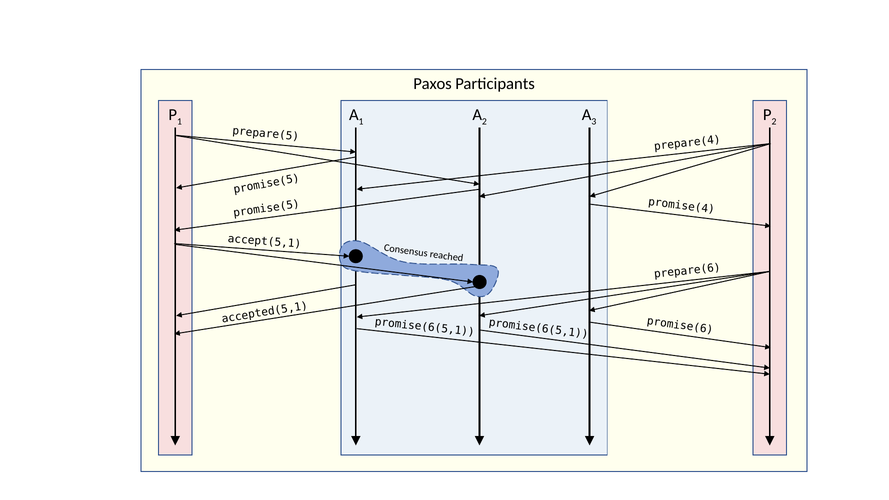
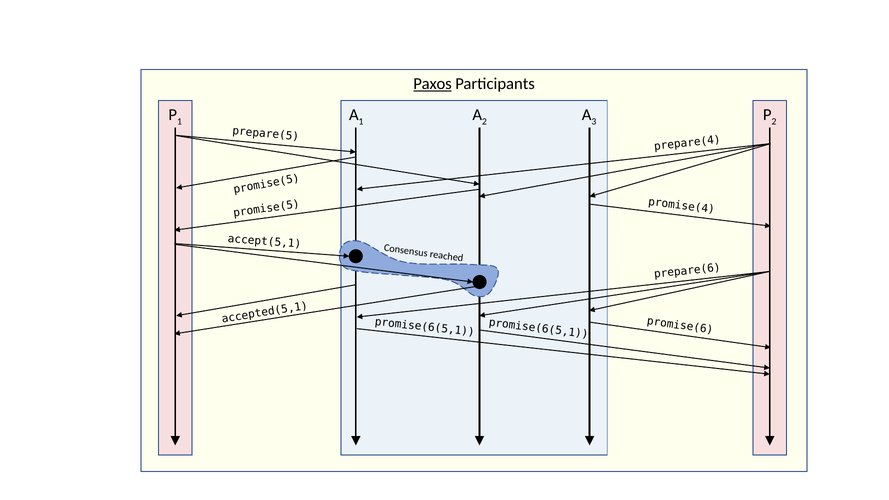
Paxos underline: none -> present
